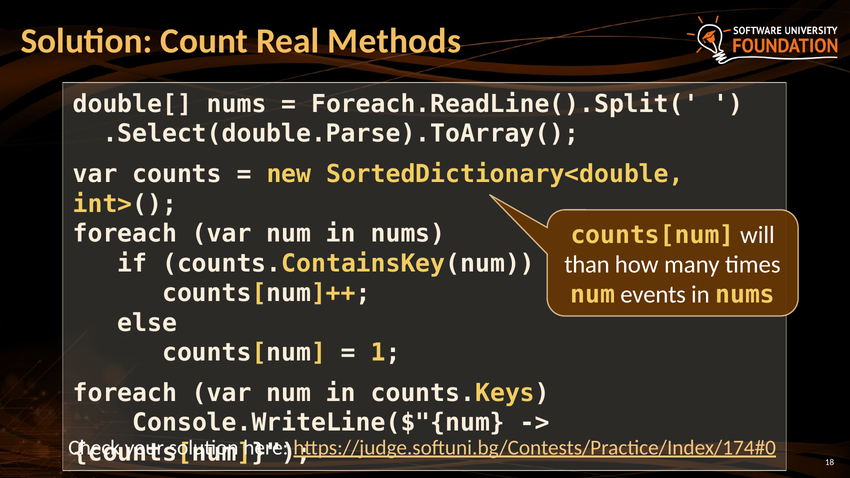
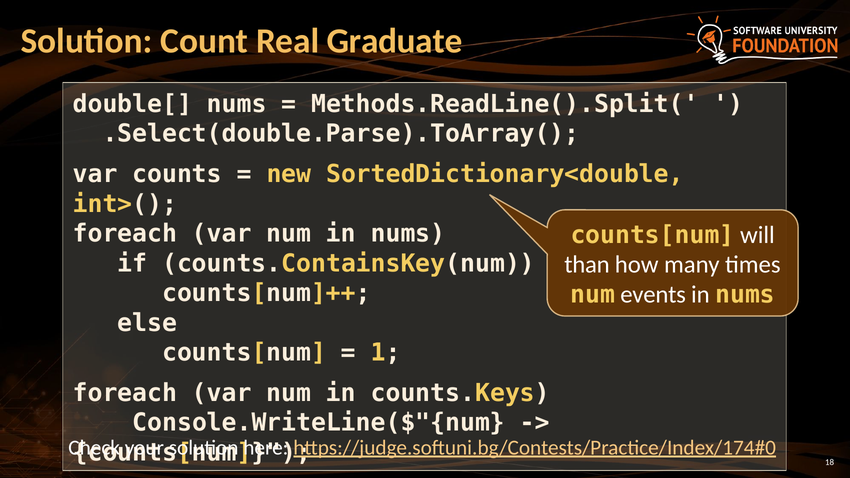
Methods: Methods -> Graduate
Foreach.ReadLine().Split(: Foreach.ReadLine().Split( -> Methods.ReadLine().Split(
